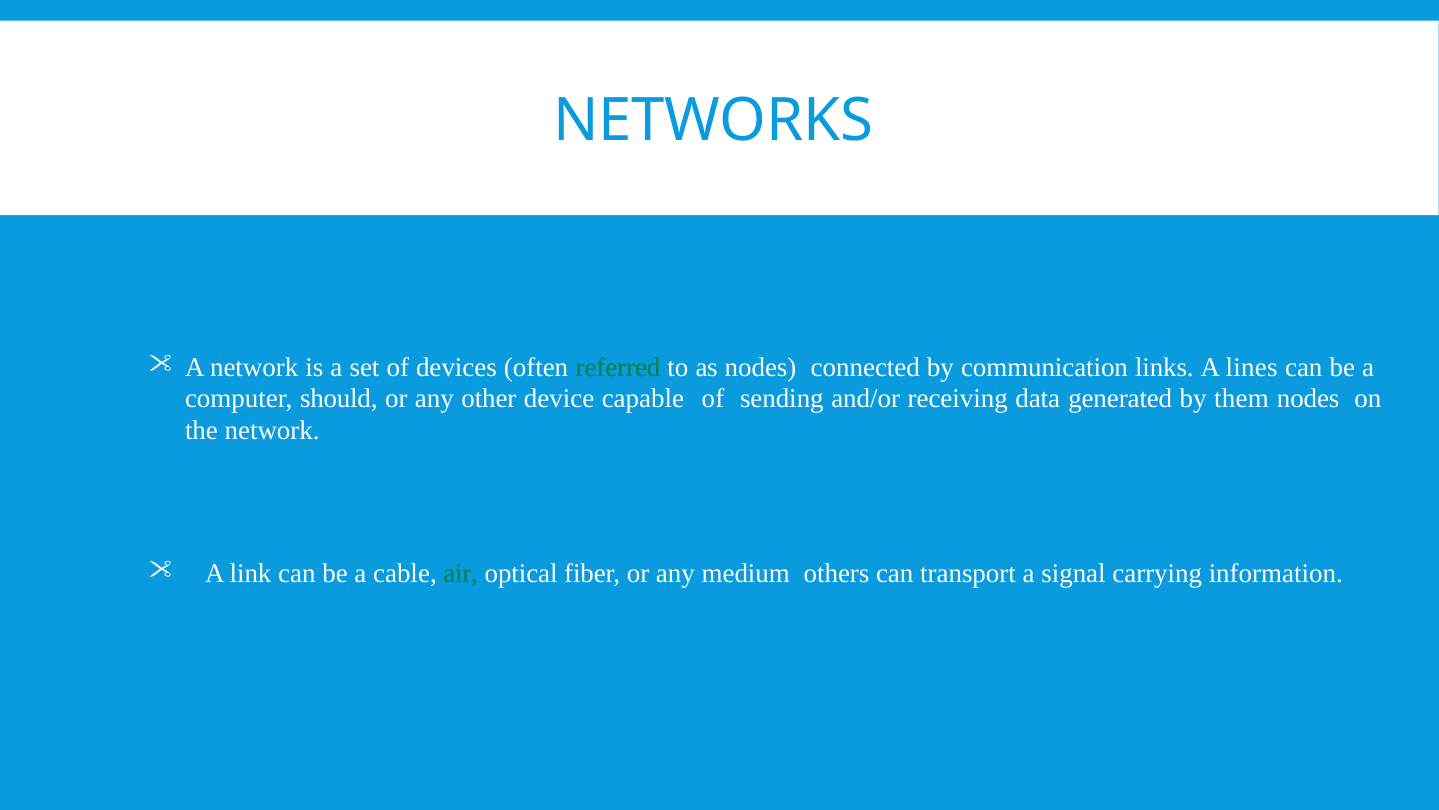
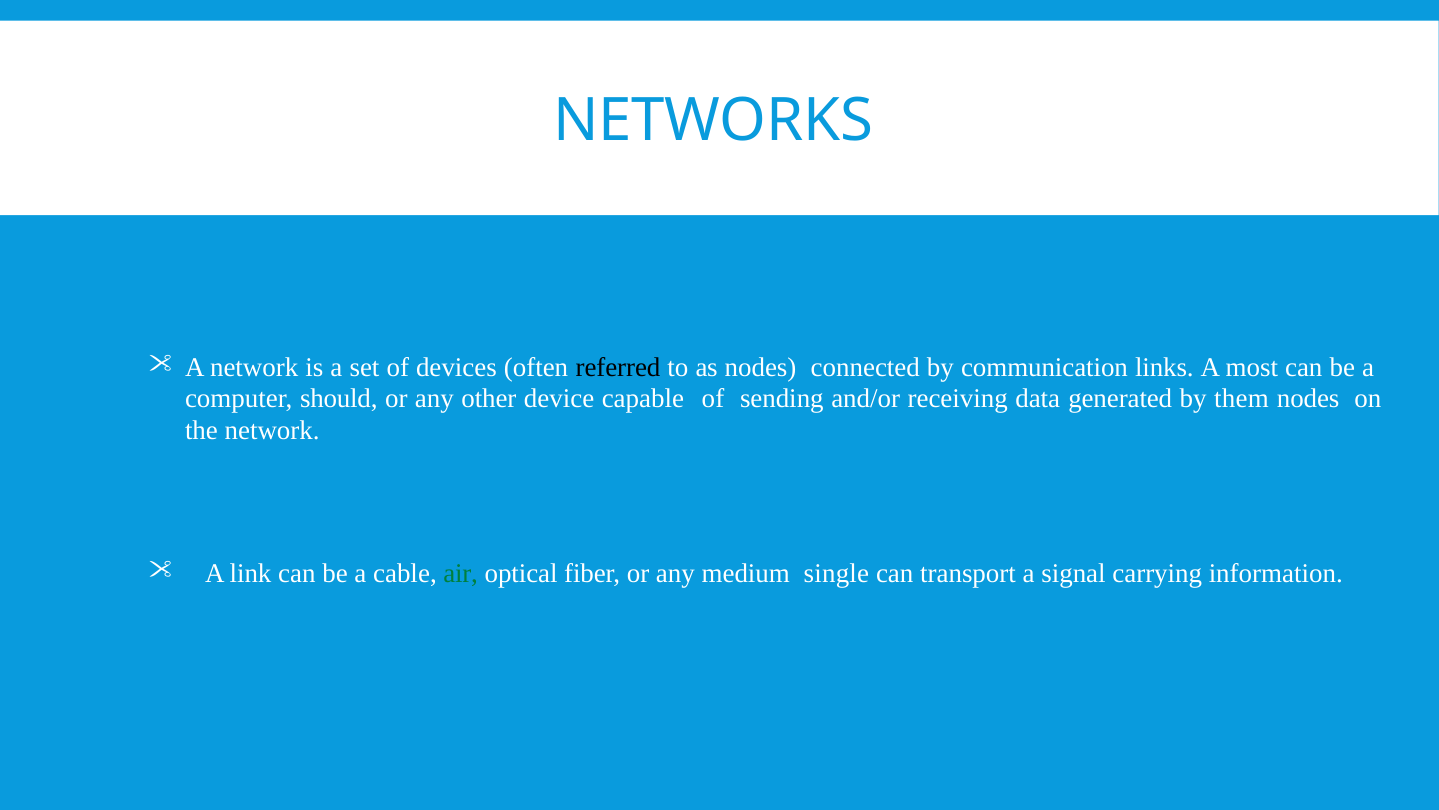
referred colour: green -> black
lines: lines -> most
others: others -> single
